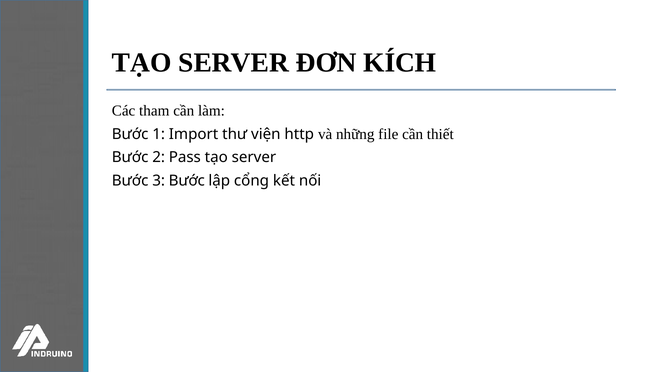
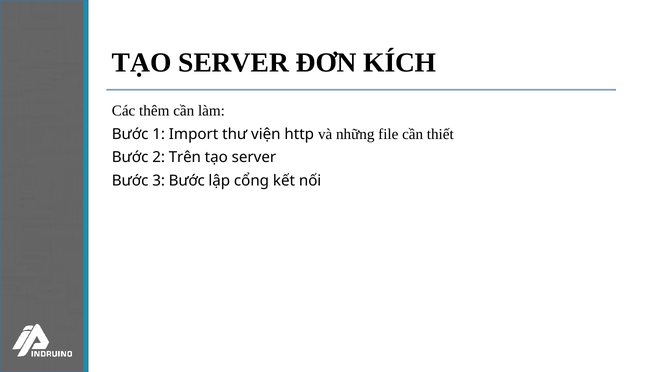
tham: tham -> thêm
Pass: Pass -> Trên
